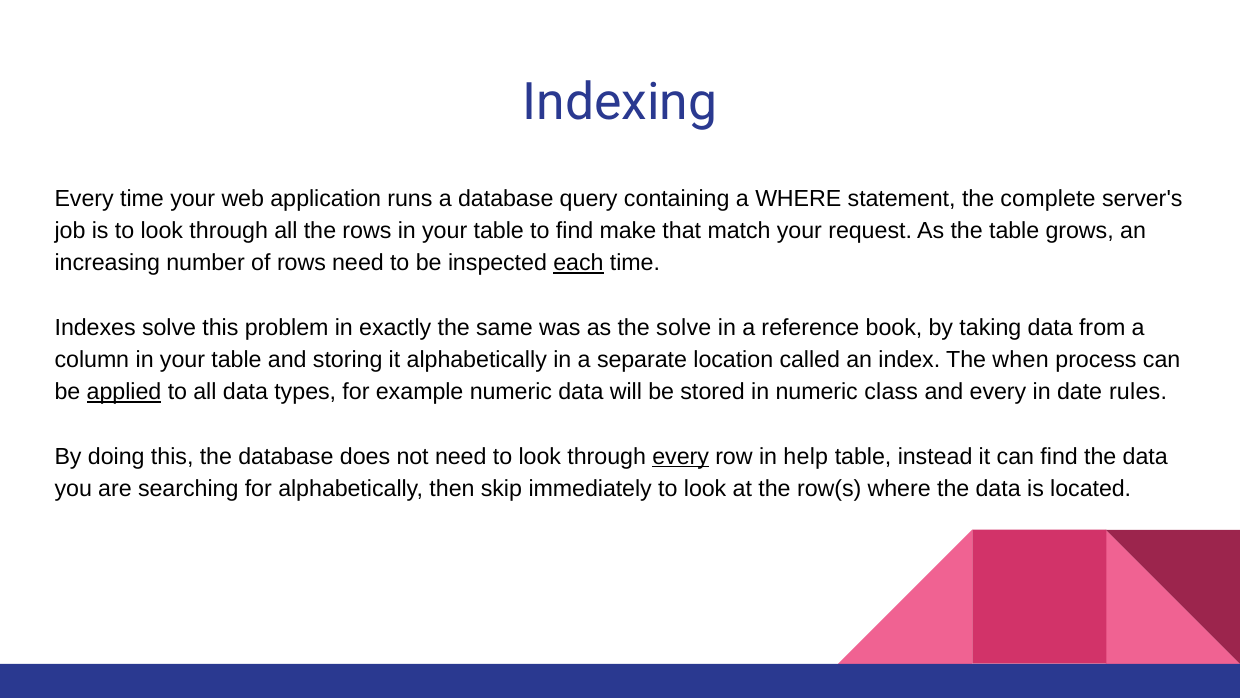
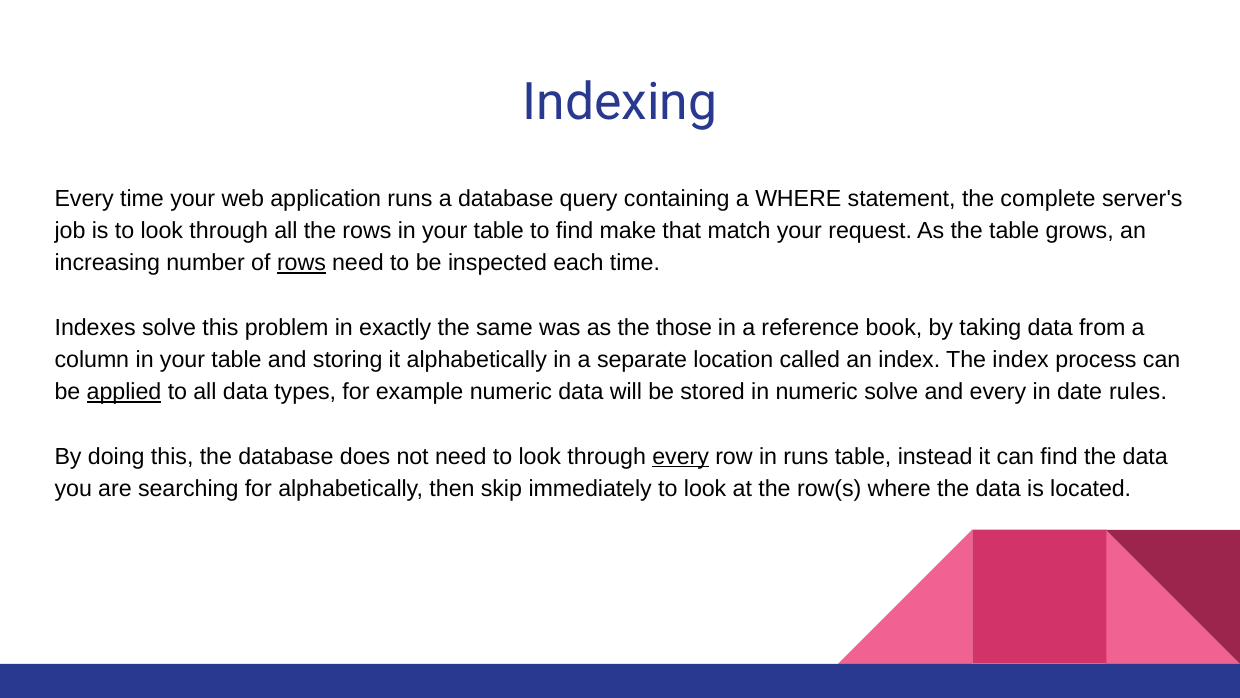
rows at (301, 263) underline: none -> present
each underline: present -> none
the solve: solve -> those
The when: when -> index
numeric class: class -> solve
in help: help -> runs
